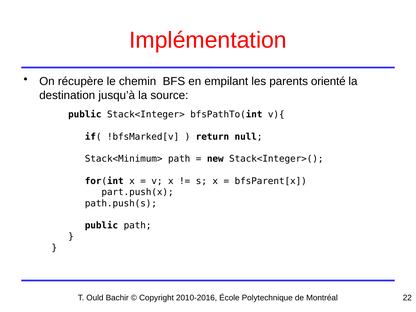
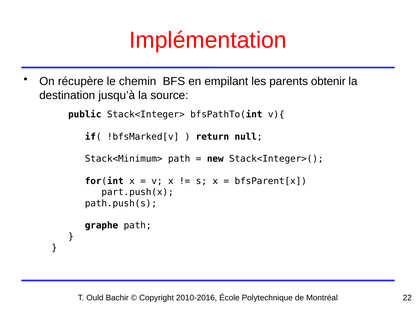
orienté: orienté -> obtenir
public at (101, 225): public -> graphe
